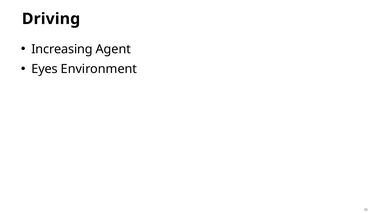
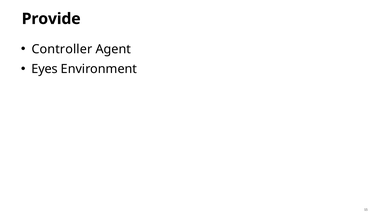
Driving: Driving -> Provide
Increasing: Increasing -> Controller
